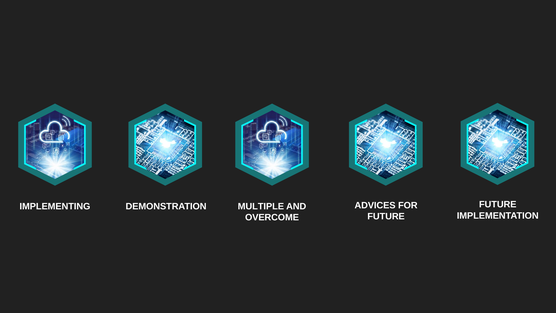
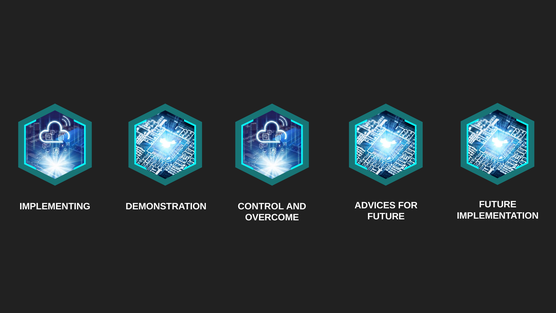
MULTIPLE: MULTIPLE -> CONTROL
